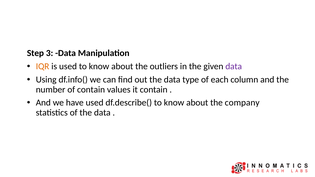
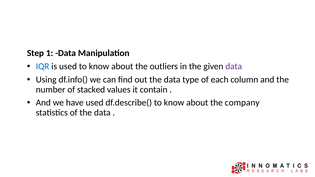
3: 3 -> 1
IQR colour: orange -> blue
of contain: contain -> stacked
